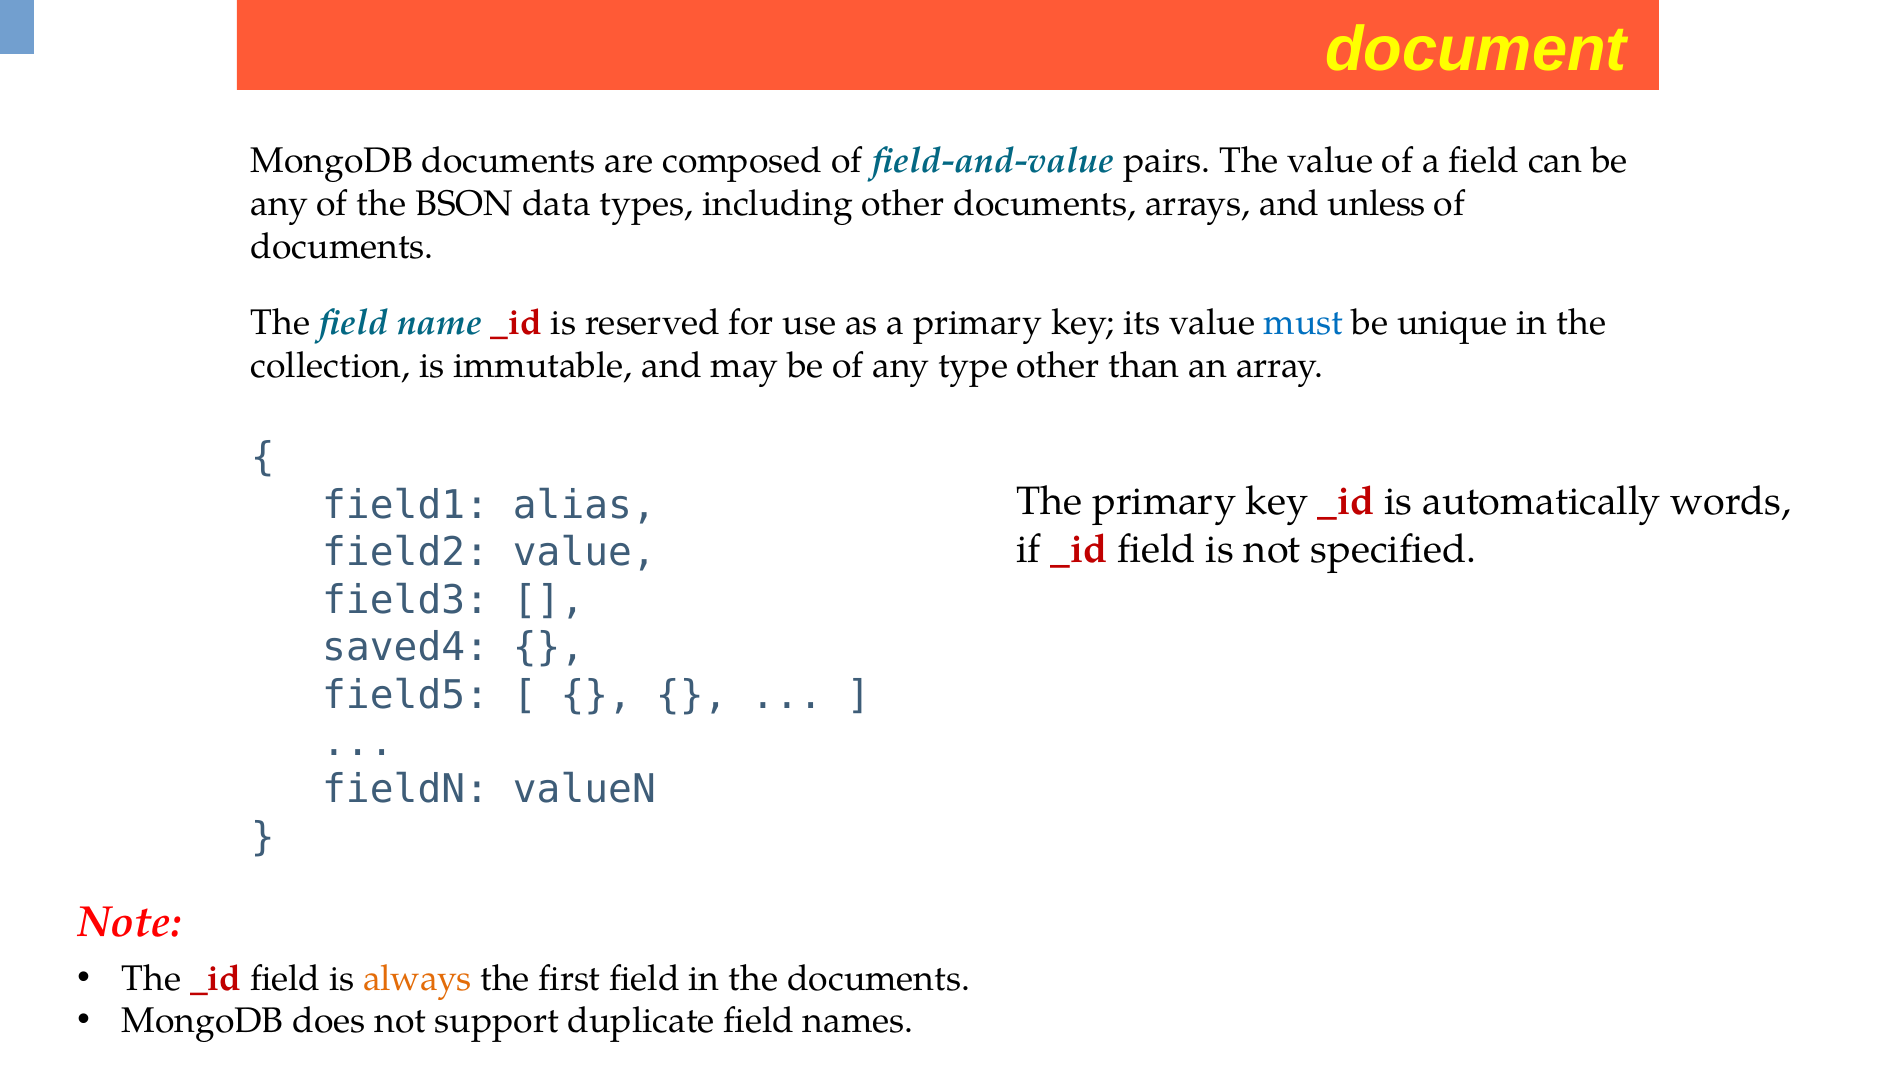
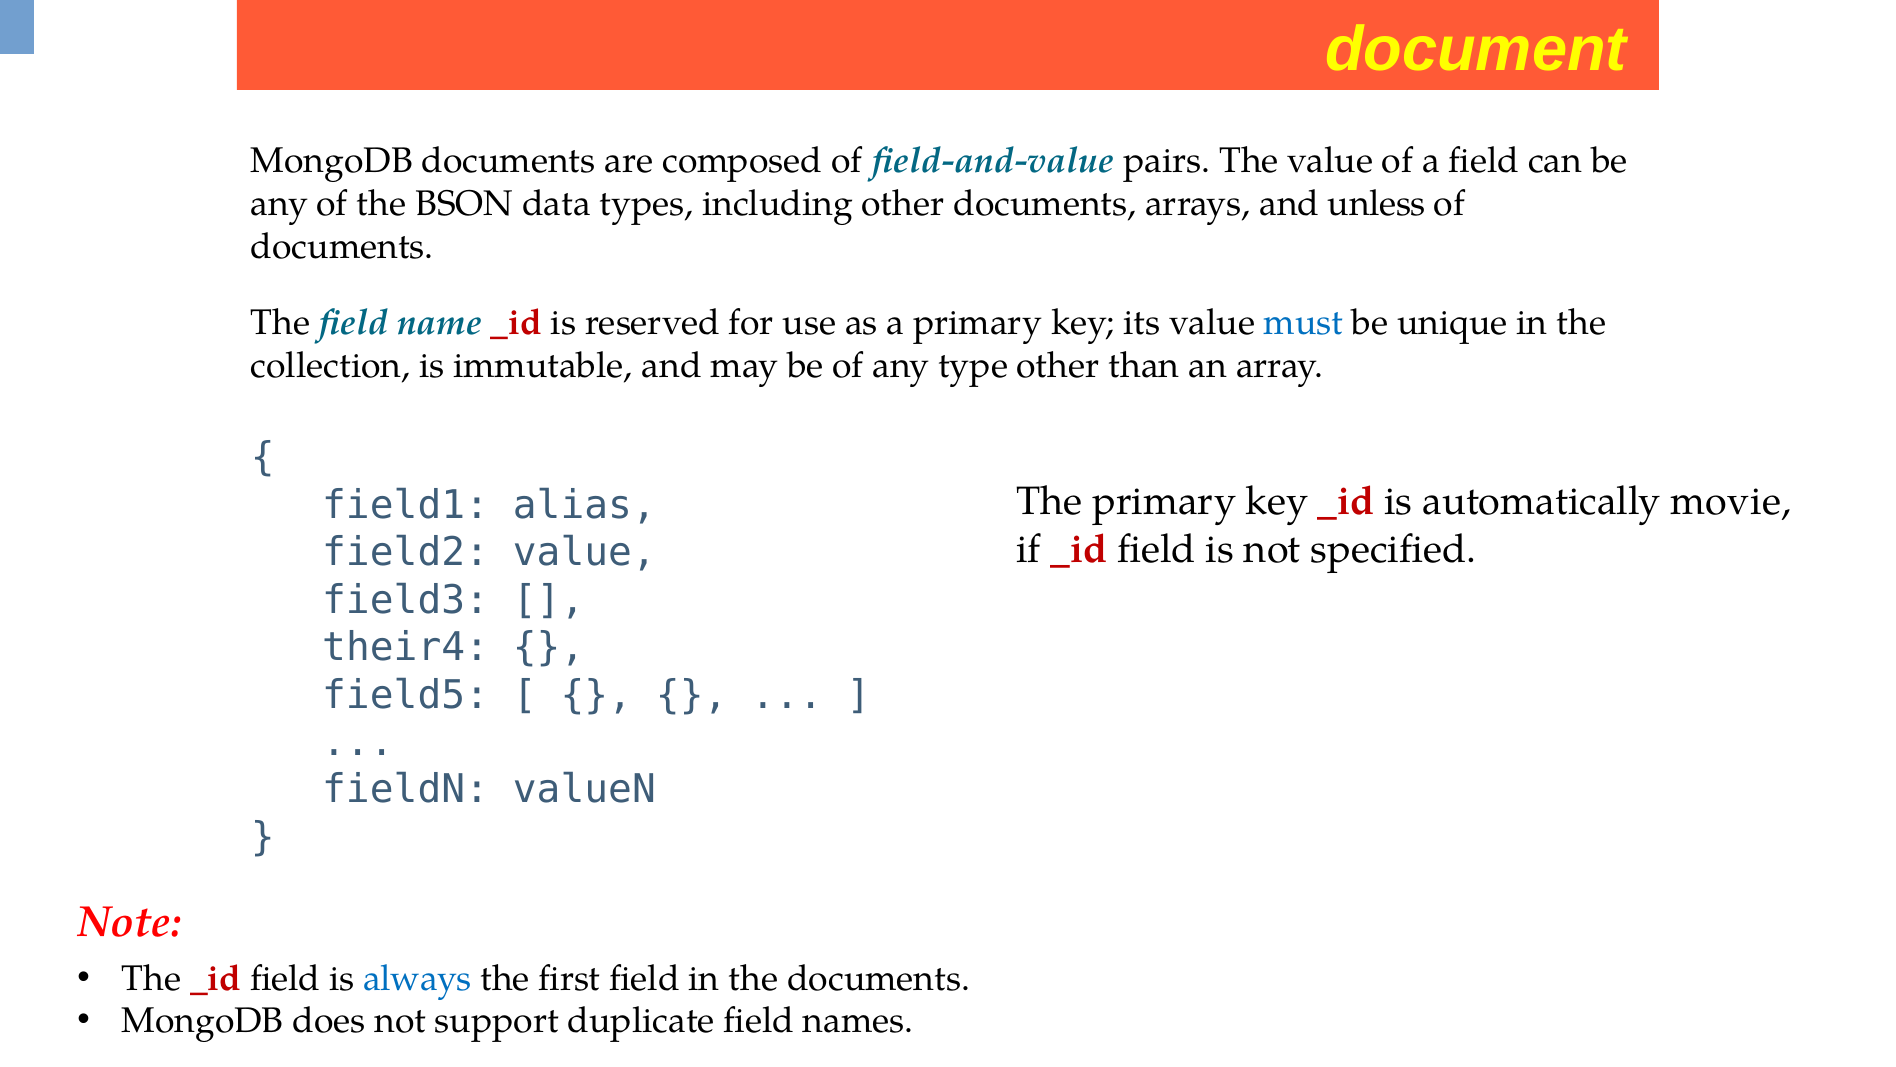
words: words -> movie
saved4: saved4 -> their4
always colour: orange -> blue
